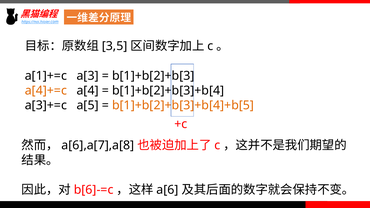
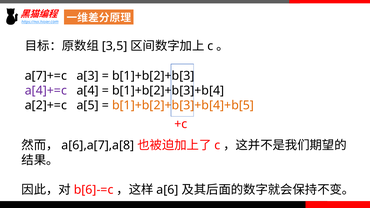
a[1]+=c: a[1]+=c -> a[7]+=c
a[4]+=c colour: orange -> purple
a[3]+=c: a[3]+=c -> a[2]+=c
